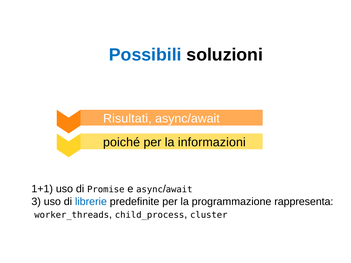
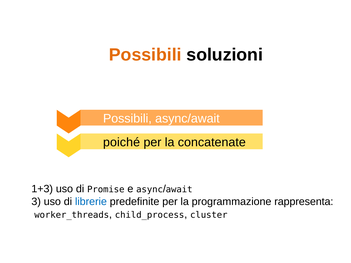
Possibili at (145, 55) colour: blue -> orange
Risultati at (127, 119): Risultati -> Possibili
informazioni: informazioni -> concatenate
1+1: 1+1 -> 1+3
